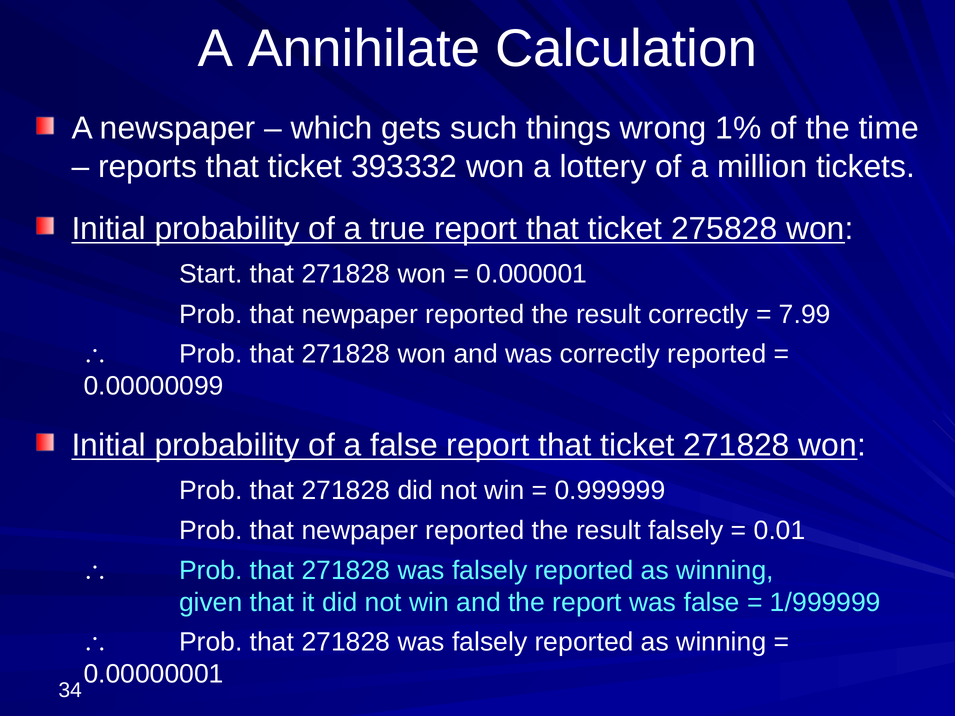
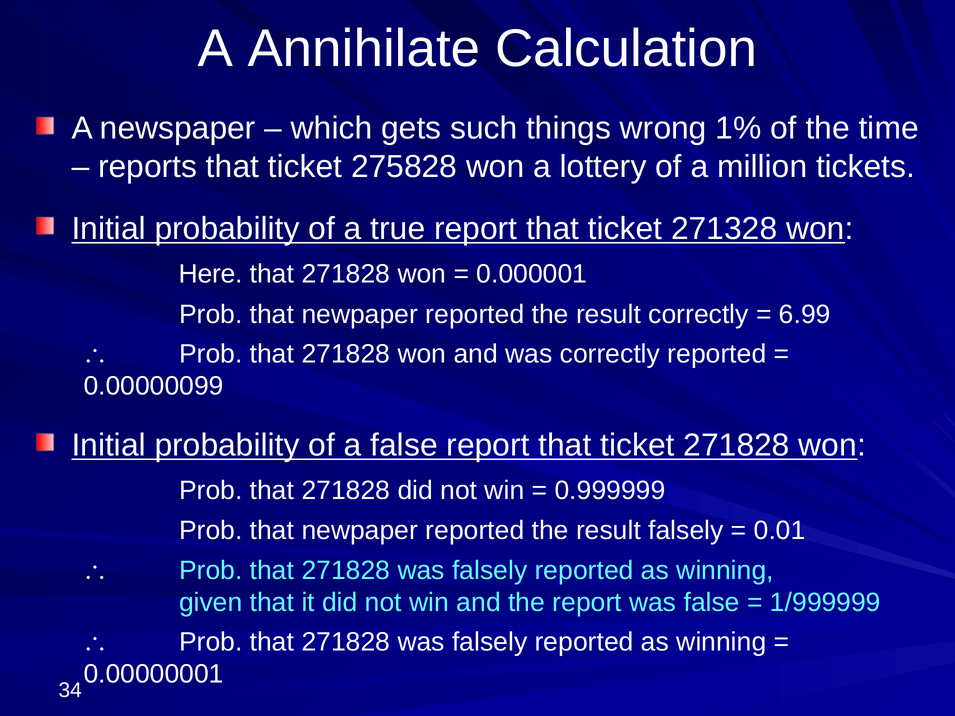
393332: 393332 -> 275828
275828: 275828 -> 271328
Start: Start -> Here
7.99: 7.99 -> 6.99
